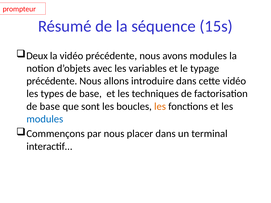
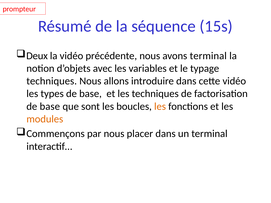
avons modules: modules -> terminal
précédente at (52, 81): précédente -> techniques
modules at (45, 119) colour: blue -> orange
